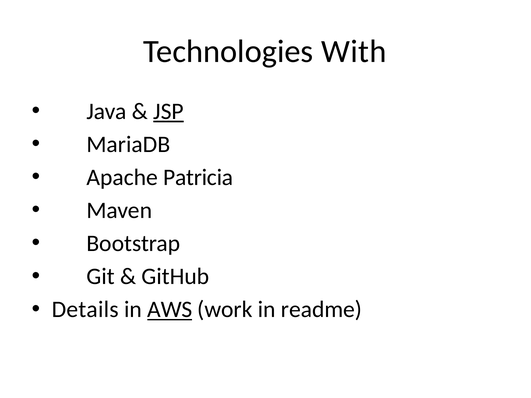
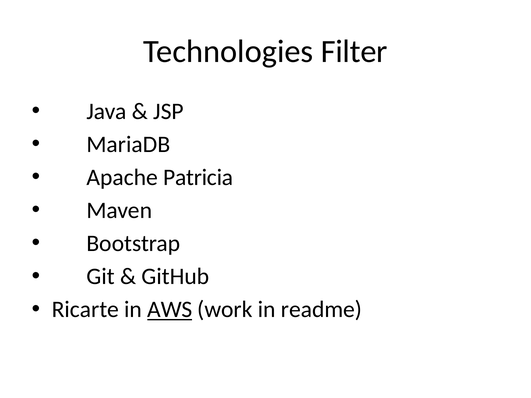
With: With -> Filter
JSP underline: present -> none
Details: Details -> Ricarte
